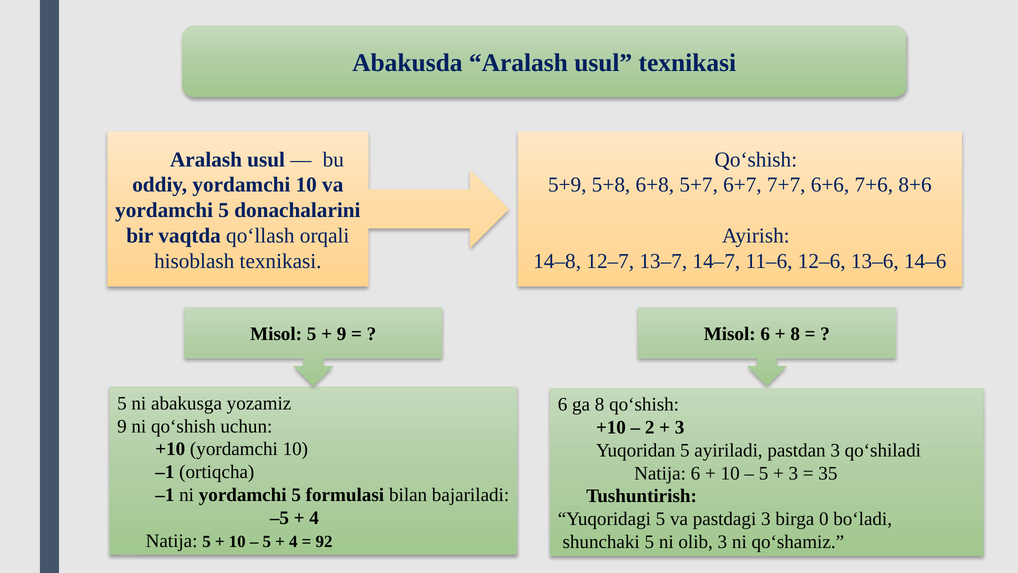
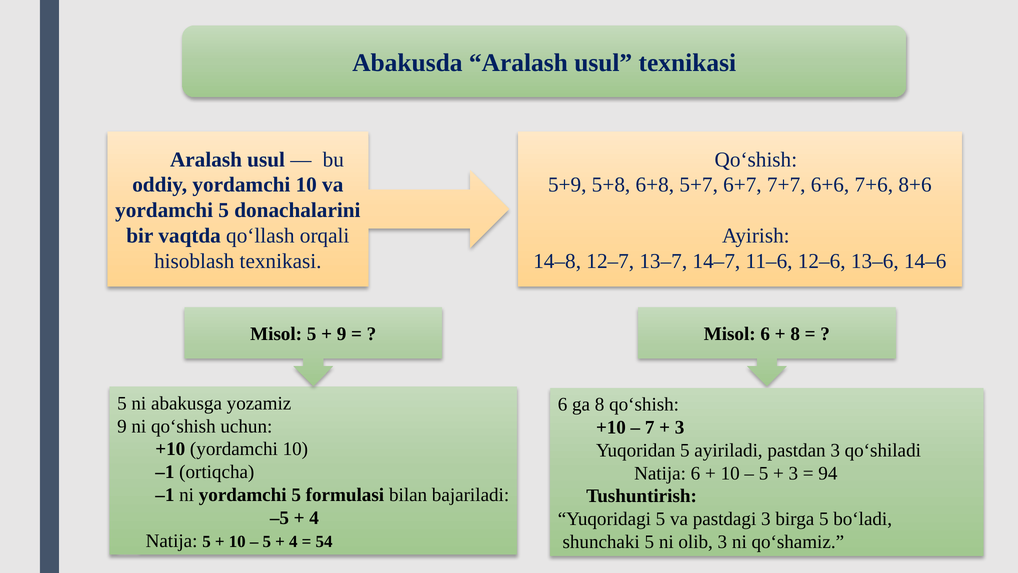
2: 2 -> 7
35: 35 -> 94
birga 0: 0 -> 5
92: 92 -> 54
